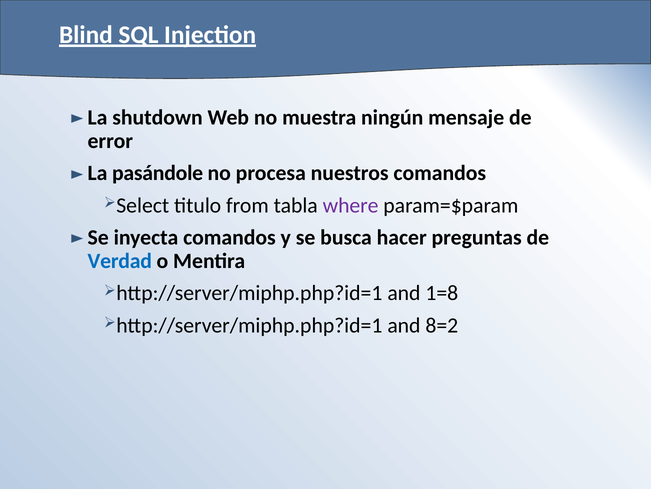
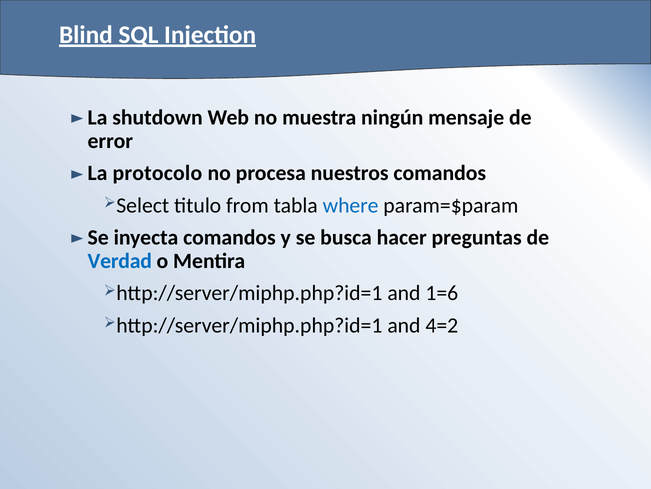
pasándole: pasándole -> protocolo
where colour: purple -> blue
1=8: 1=8 -> 1=6
8=2: 8=2 -> 4=2
